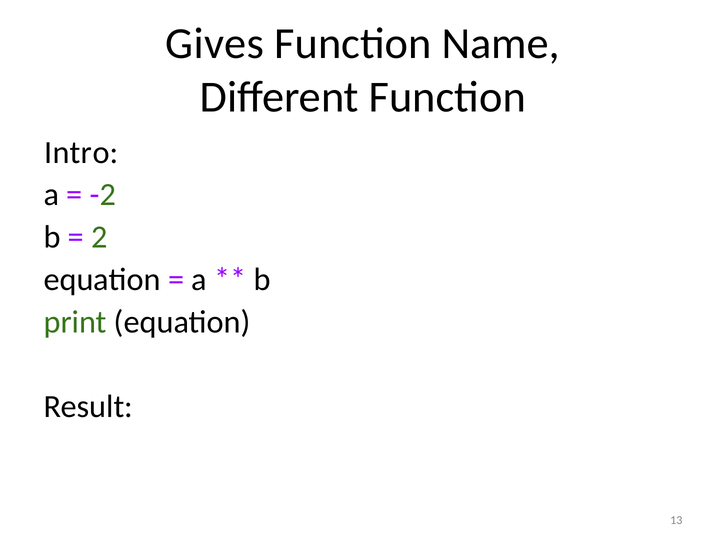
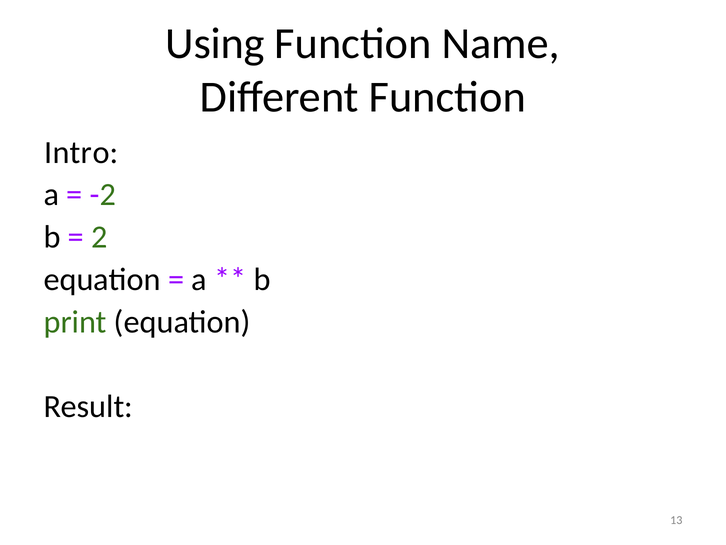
Gives: Gives -> Using
